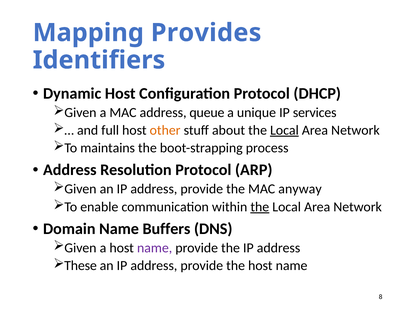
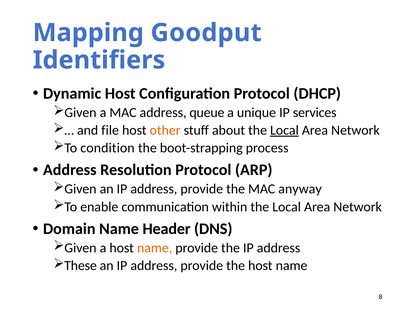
Provides: Provides -> Goodput
full: full -> file
maintains: maintains -> condition
the at (260, 207) underline: present -> none
Buffers: Buffers -> Header
name at (155, 248) colour: purple -> orange
